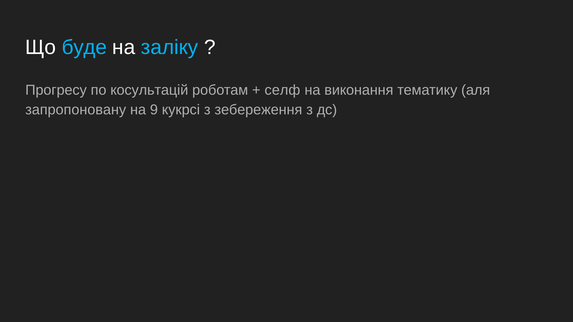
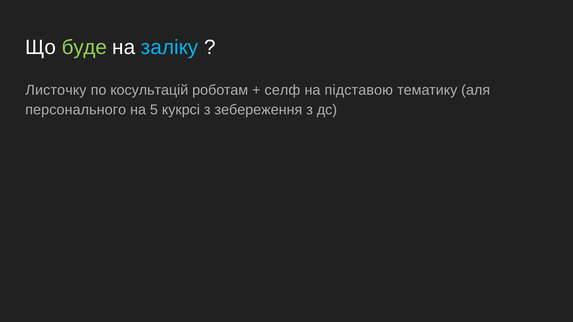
буде colour: light blue -> light green
Прогресу: Прогресу -> Листочку
виконання: виконання -> підставою
запропоновану: запропоновану -> персонального
9: 9 -> 5
